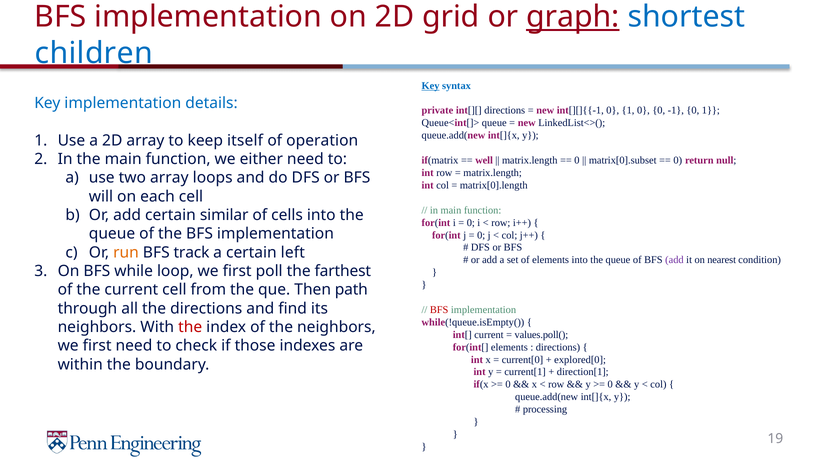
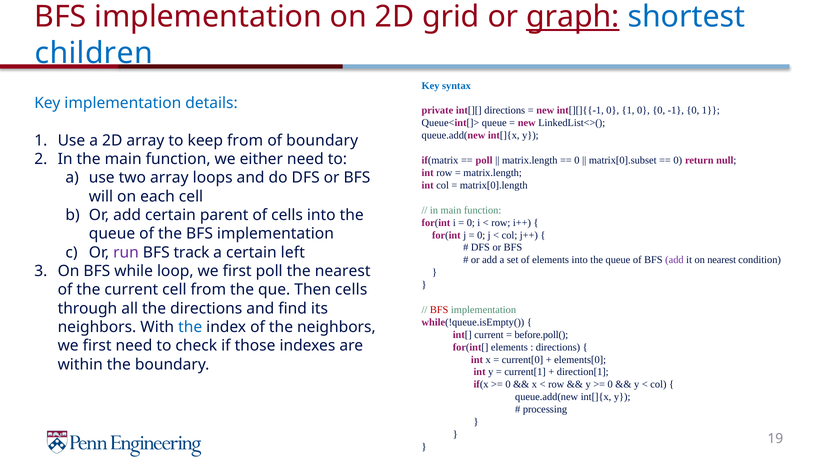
Key at (431, 86) underline: present -> none
keep itself: itself -> from
of operation: operation -> boundary
well at (484, 161): well -> poll
similar: similar -> parent
run colour: orange -> purple
the farthest: farthest -> nearest
Then path: path -> cells
the at (190, 327) colour: red -> blue
values.poll(: values.poll( -> before.poll(
explored[0: explored[0 -> elements[0
